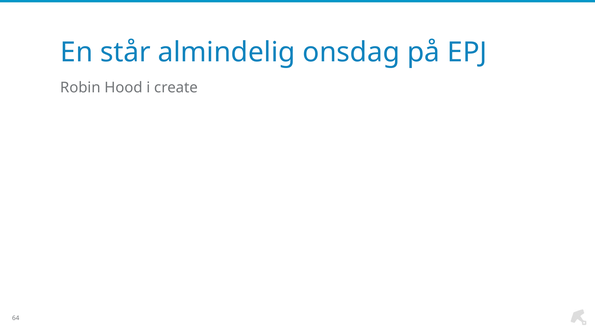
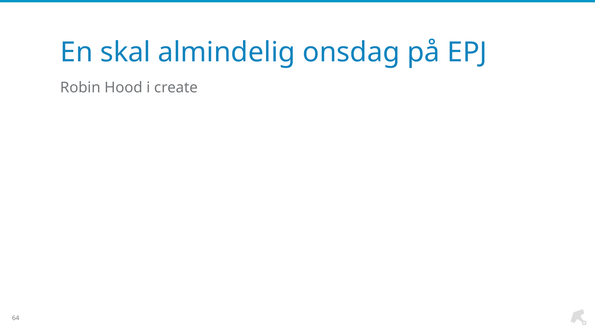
står: står -> skal
